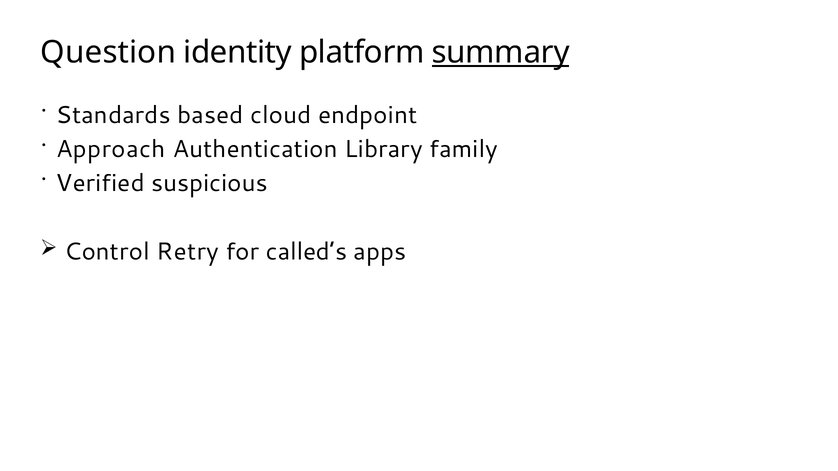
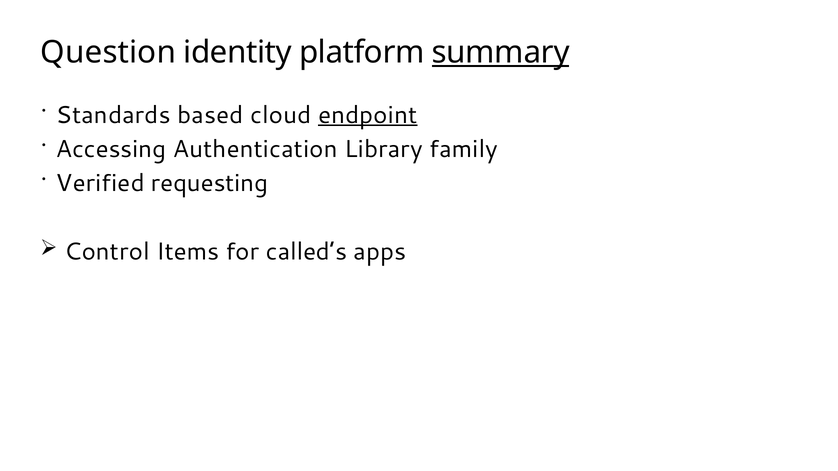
endpoint underline: none -> present
Approach: Approach -> Accessing
suspicious: suspicious -> requesting
Retry: Retry -> Items
